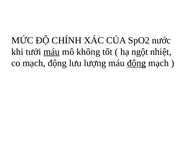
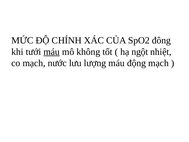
nước: nước -> đông
mạch động: động -> nước
động at (136, 63) underline: present -> none
